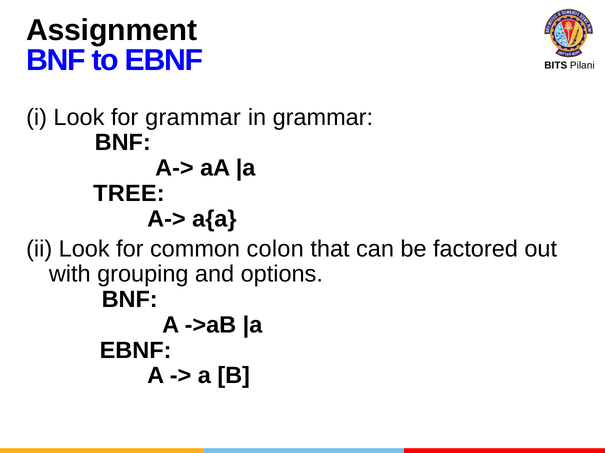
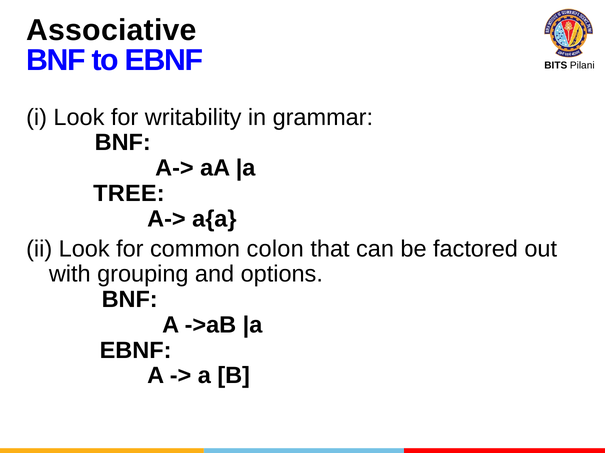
Assignment: Assignment -> Associative
for grammar: grammar -> writability
